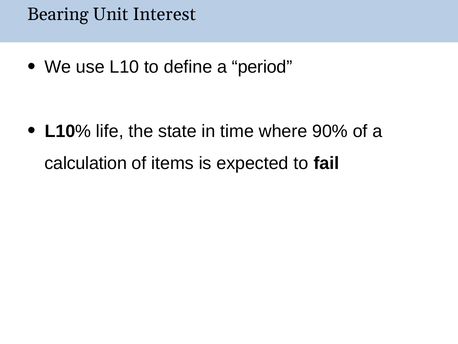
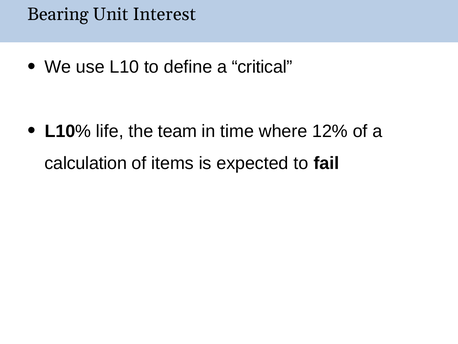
period: period -> critical
state: state -> team
90%: 90% -> 12%
